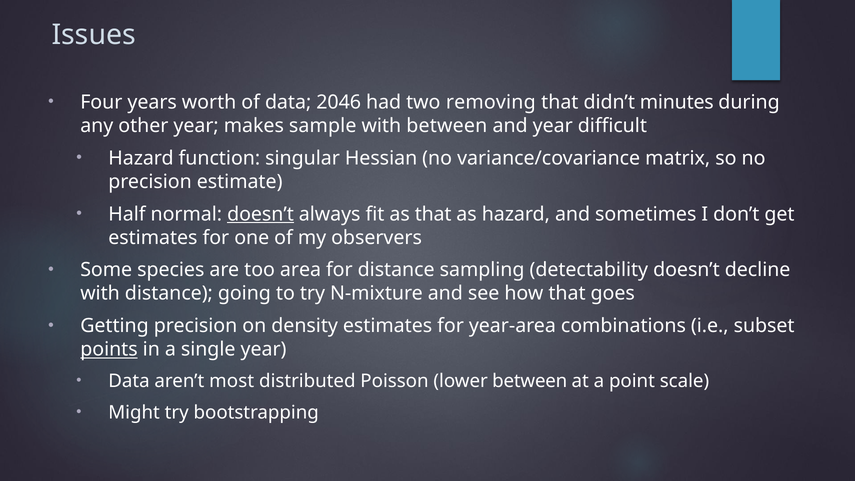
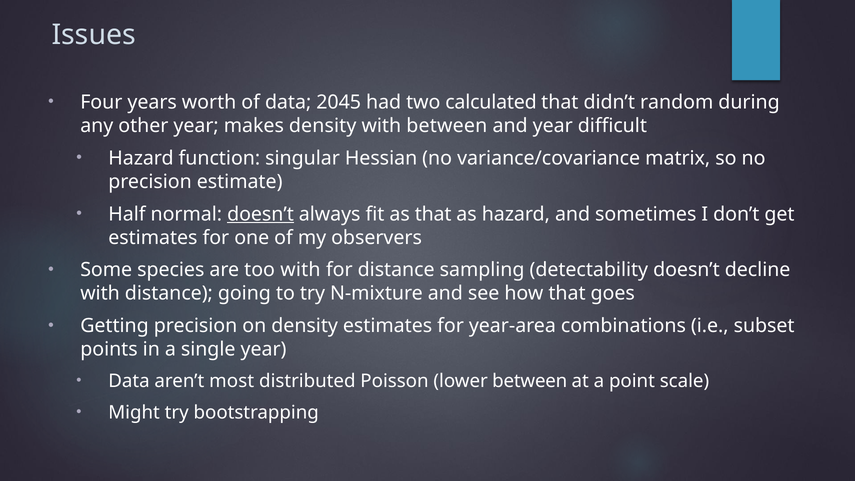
2046: 2046 -> 2045
removing: removing -> calculated
minutes: minutes -> random
makes sample: sample -> density
too area: area -> with
points underline: present -> none
